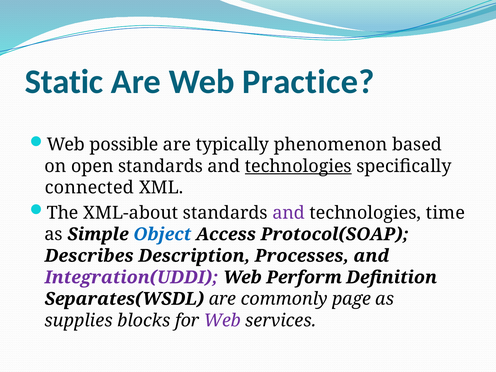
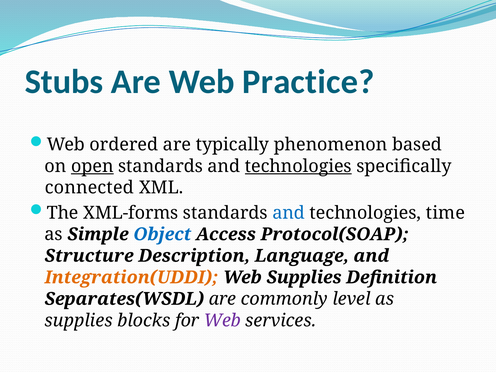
Static: Static -> Stubs
possible: possible -> ordered
open underline: none -> present
XML-about: XML-about -> XML-forms
and at (289, 213) colour: purple -> blue
Describes: Describes -> Structure
Processes: Processes -> Language
Integration(UDDI colour: purple -> orange
Web Perform: Perform -> Supplies
page: page -> level
